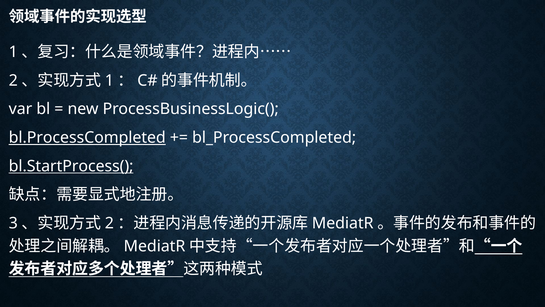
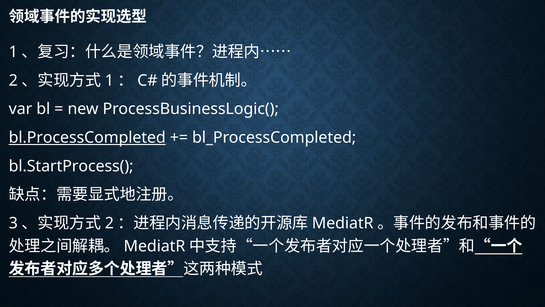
bl.StartProcess( underline: present -> none
